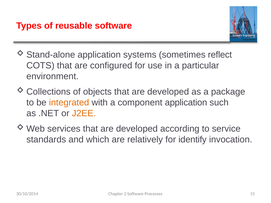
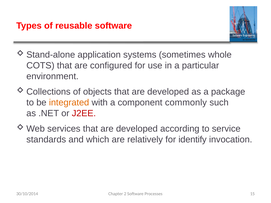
reflect: reflect -> whole
component application: application -> commonly
J2EE colour: orange -> red
